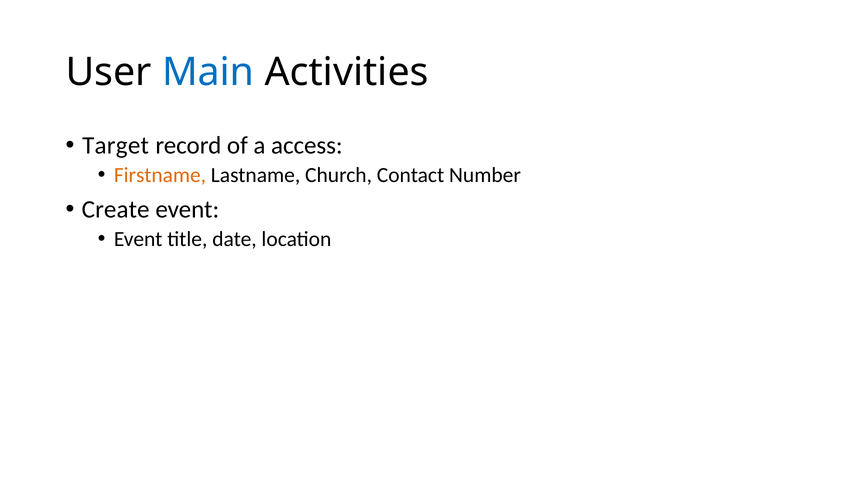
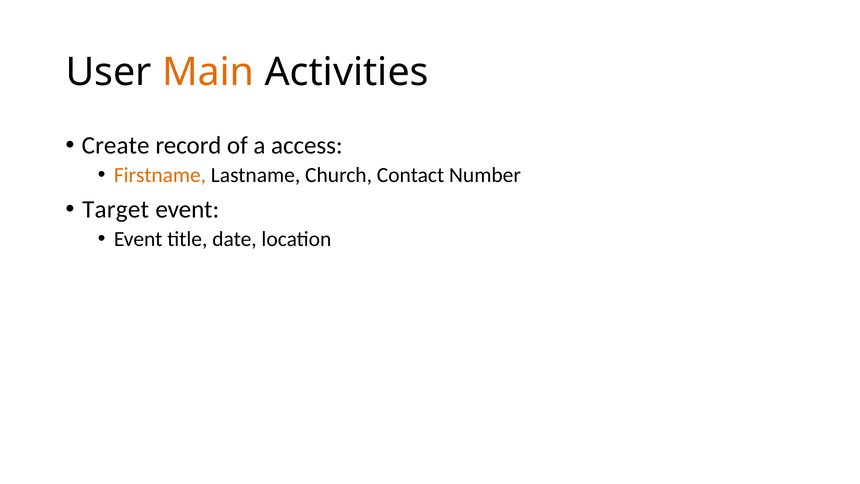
Main colour: blue -> orange
Target: Target -> Create
Create: Create -> Target
